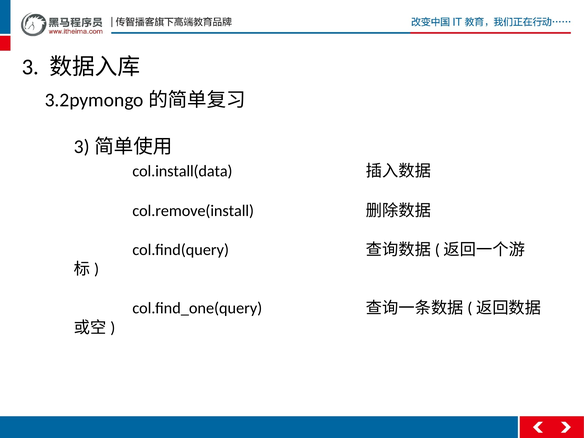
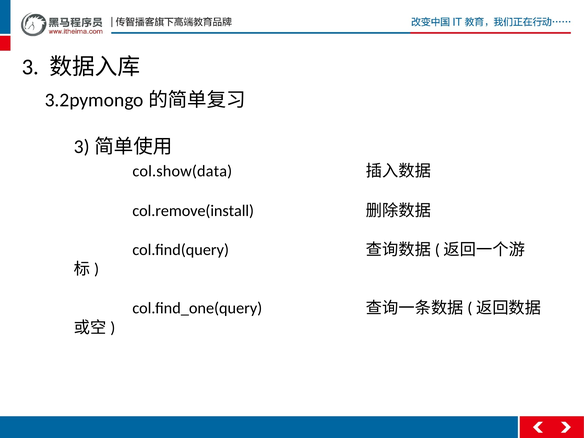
col.install(data: col.install(data -> col.show(data
